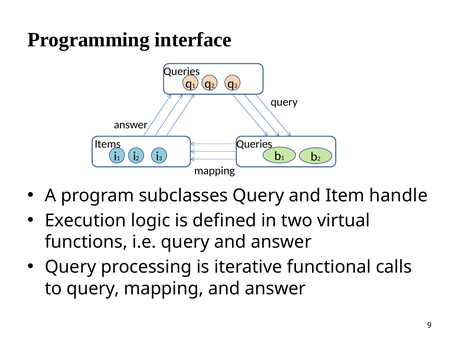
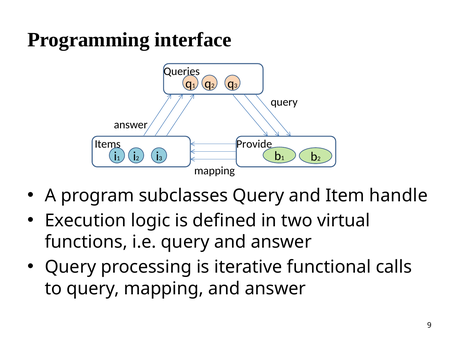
Queries at (254, 144): Queries -> Provide
